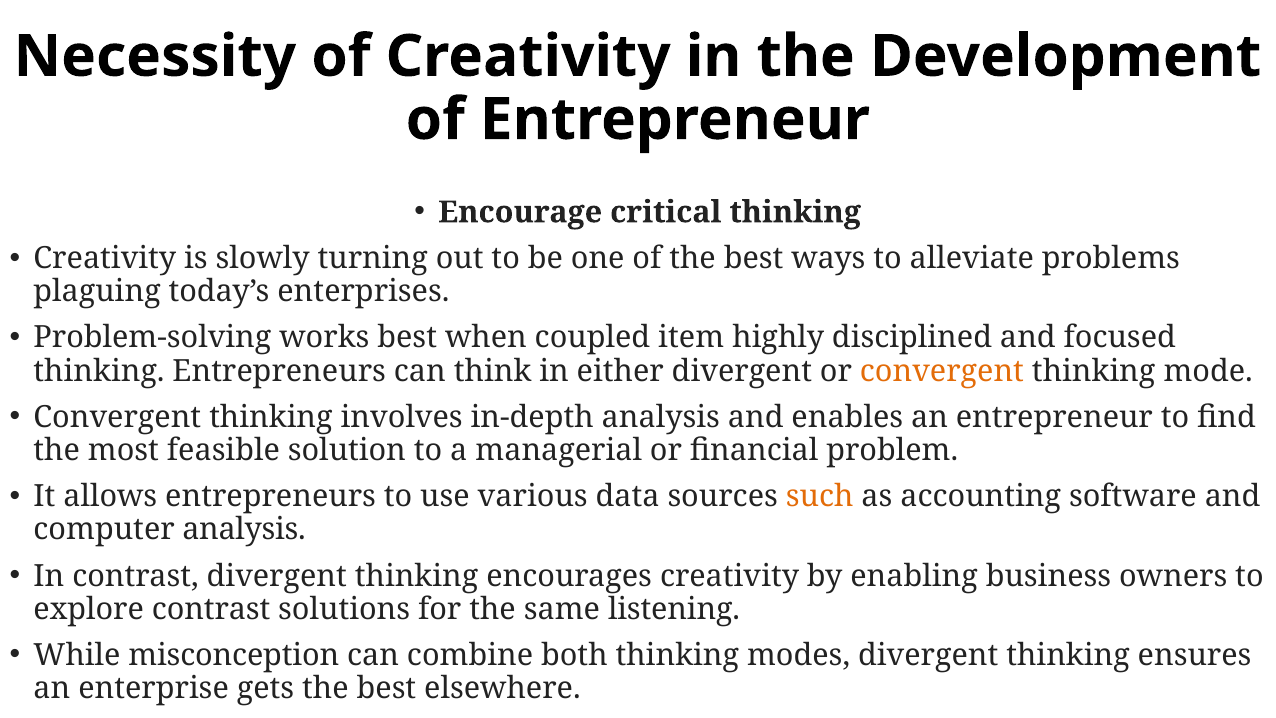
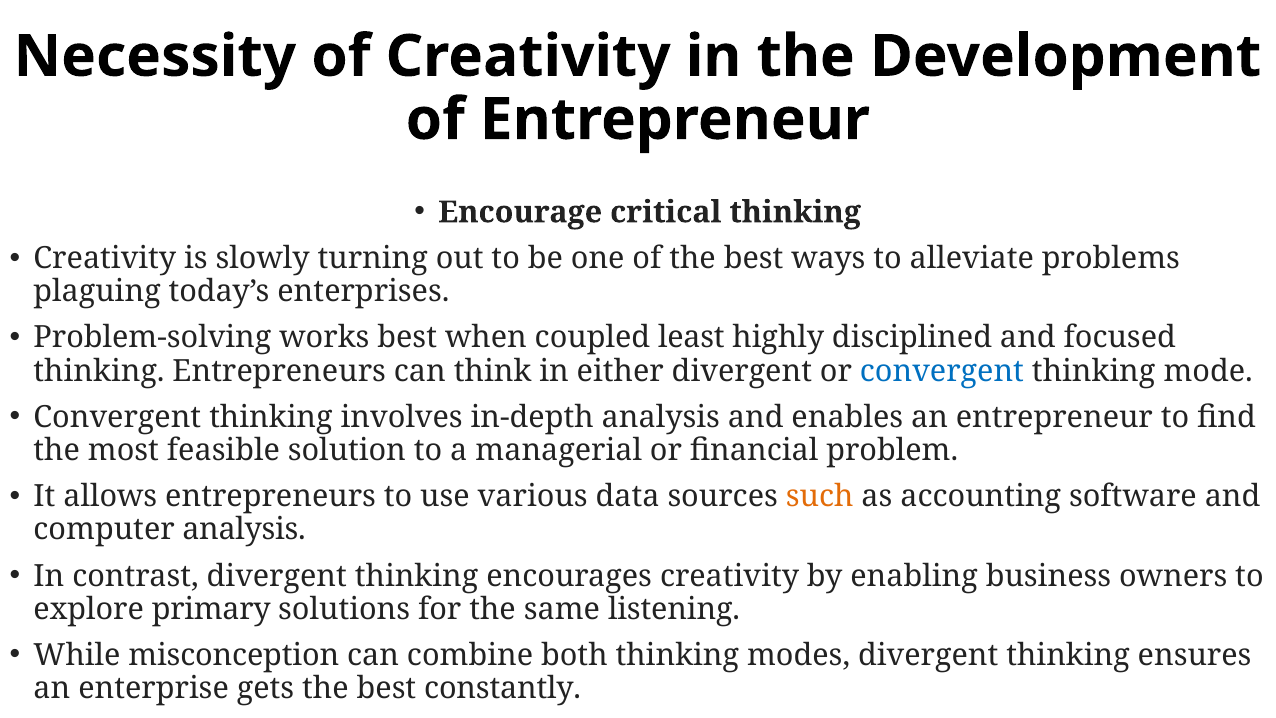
item: item -> least
convergent at (942, 371) colour: orange -> blue
explore contrast: contrast -> primary
elsewhere: elsewhere -> constantly
